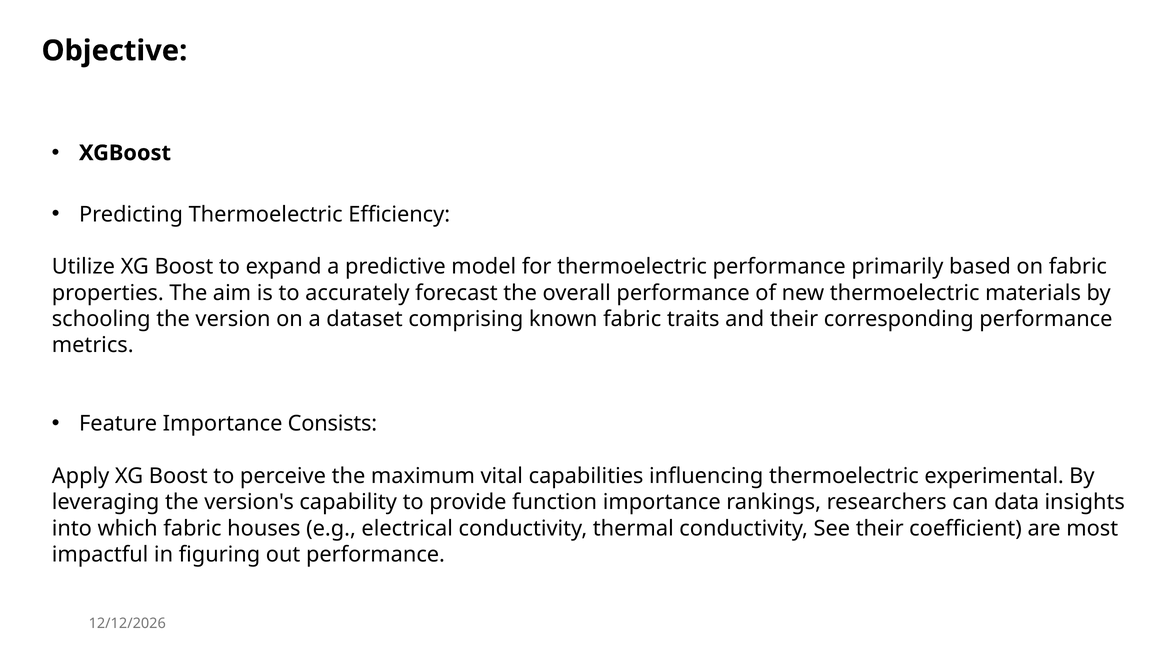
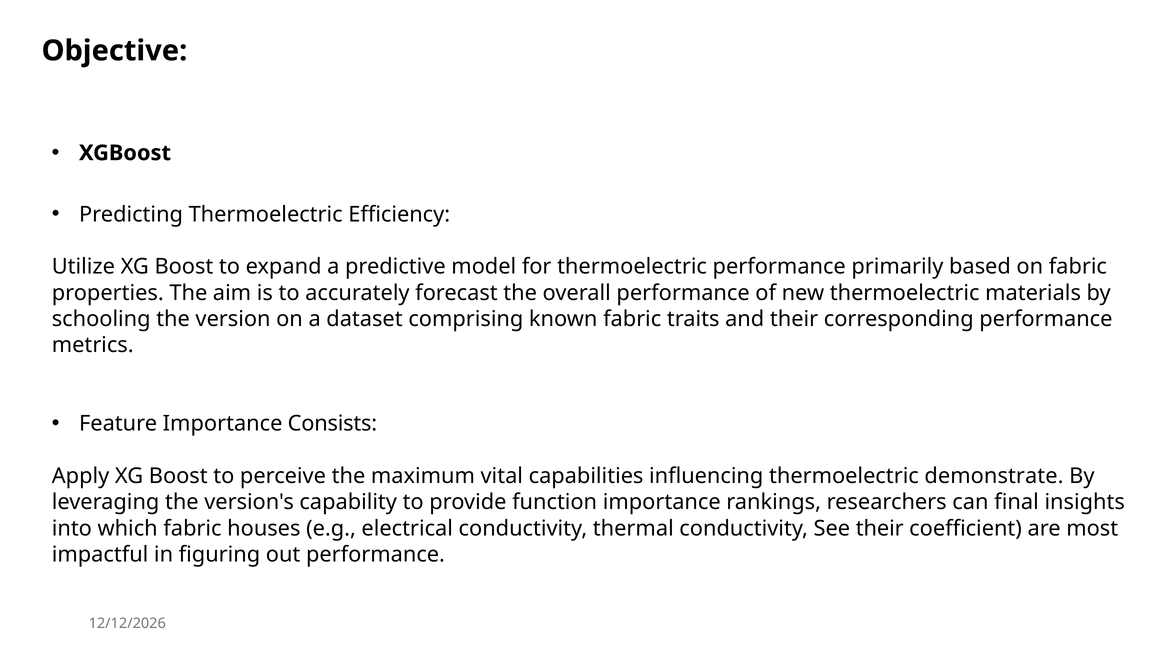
experimental: experimental -> demonstrate
data: data -> final
